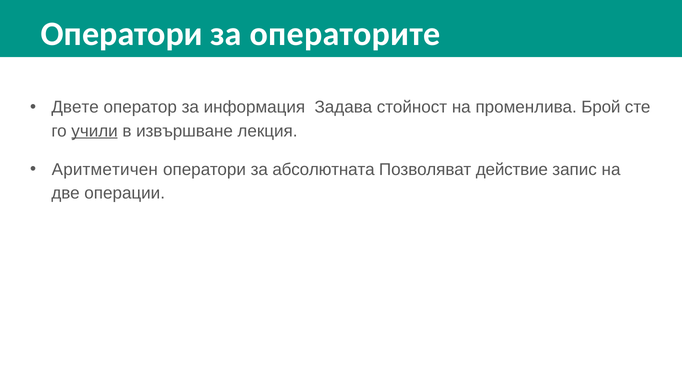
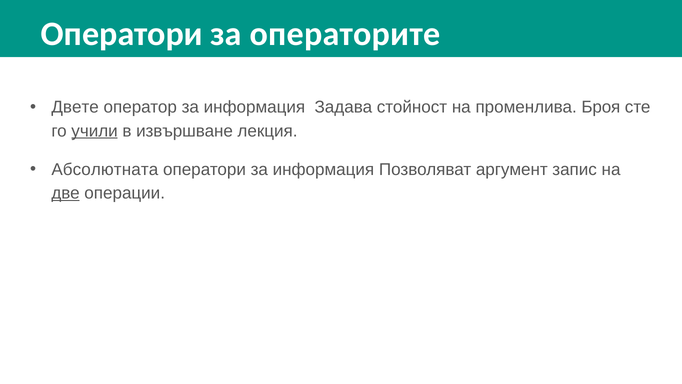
Брой: Брой -> Броя
Аритметичен: Аритметичен -> Абсолютната
оператори за абсолютната: абсолютната -> информация
действие: действие -> аргумент
две underline: none -> present
